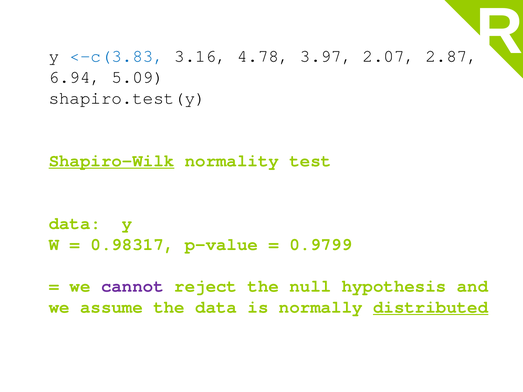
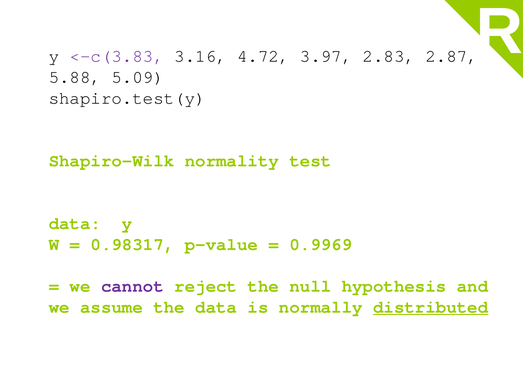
<-c(3.83 colour: blue -> purple
4.78: 4.78 -> 4.72
2.07: 2.07 -> 2.83
6.94: 6.94 -> 5.88
Shapiro-Wilk underline: present -> none
0.9799: 0.9799 -> 0.9969
